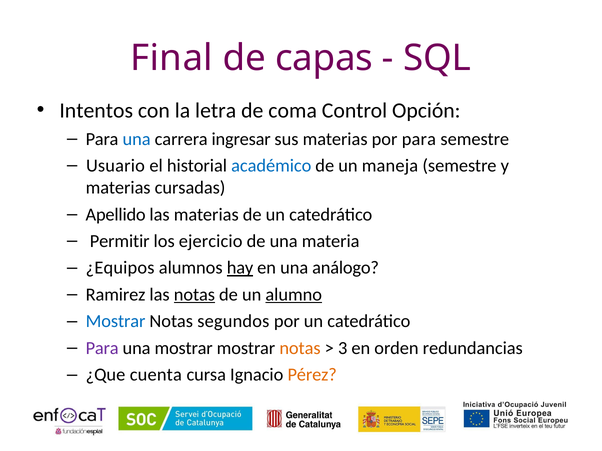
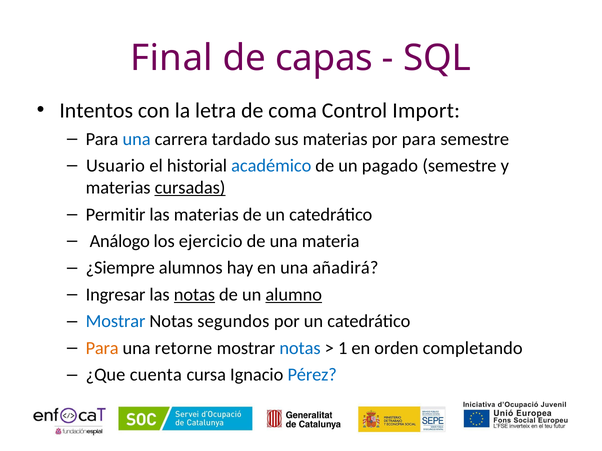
Opción: Opción -> Import
ingresar: ingresar -> tardado
maneja: maneja -> pagado
cursadas underline: none -> present
Apellido: Apellido -> Permitir
Permitir: Permitir -> Análogo
¿Equipos: ¿Equipos -> ¿Siempre
hay underline: present -> none
análogo: análogo -> añadirá
Ramirez: Ramirez -> Ingresar
Para at (102, 348) colour: purple -> orange
una mostrar: mostrar -> retorne
notas at (300, 348) colour: orange -> blue
3: 3 -> 1
redundancias: redundancias -> completando
Pérez colour: orange -> blue
